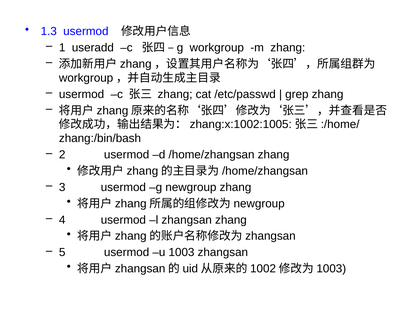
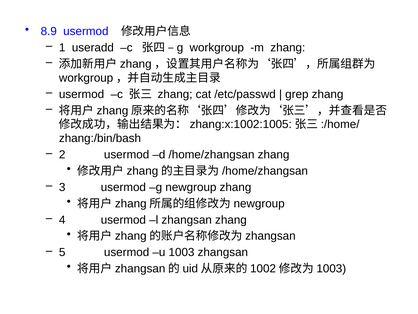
1.3: 1.3 -> 8.9
